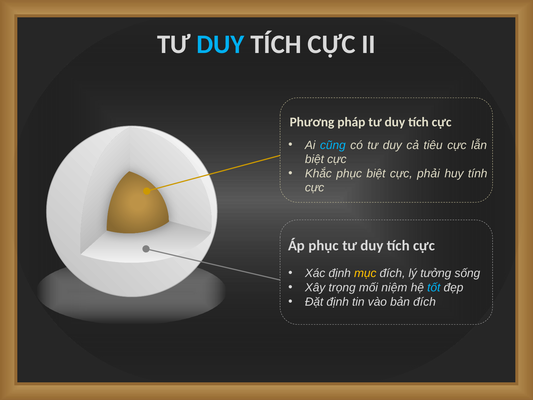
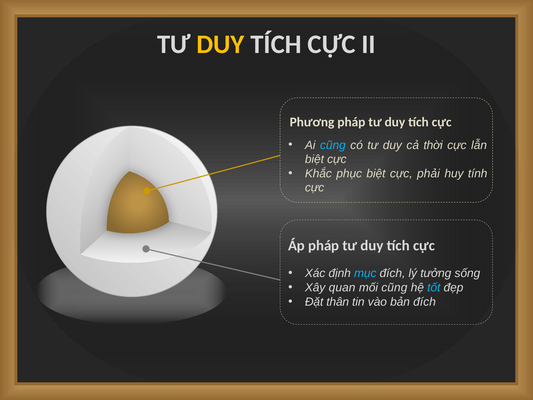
DUY at (220, 44) colour: light blue -> yellow
tiêu: tiêu -> thời
Áp phục: phục -> pháp
mục colour: yellow -> light blue
trọng: trọng -> quan
mối niệm: niệm -> cũng
Đặt định: định -> thân
